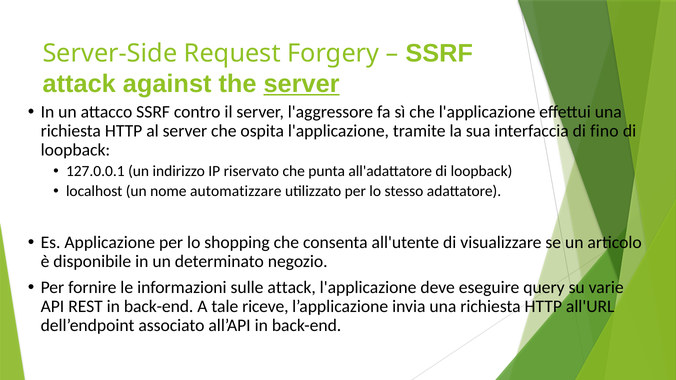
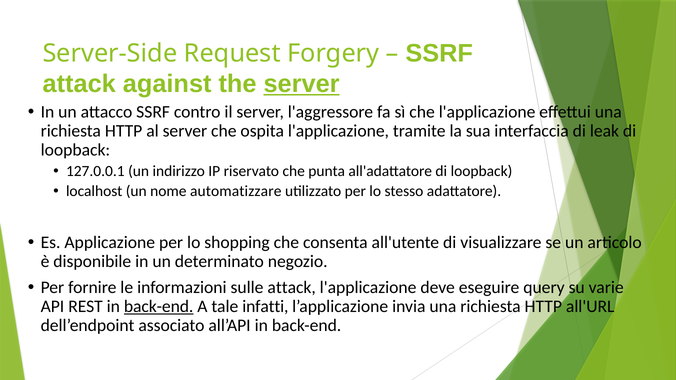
fino: fino -> leak
back-end at (159, 306) underline: none -> present
riceve: riceve -> infatti
